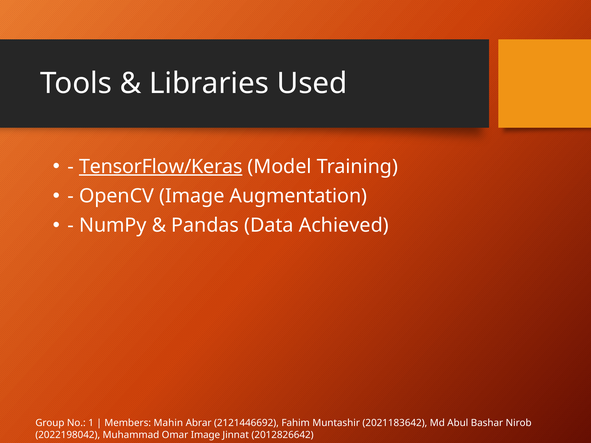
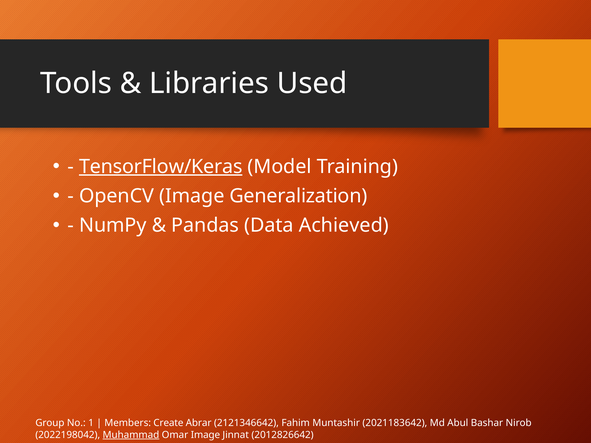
Augmentation: Augmentation -> Generalization
Mahin: Mahin -> Create
2121446692: 2121446692 -> 2121346642
Muhammad underline: none -> present
